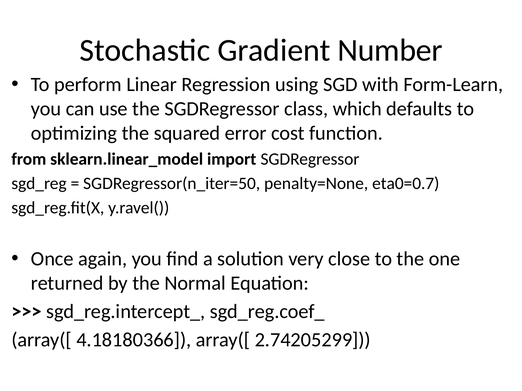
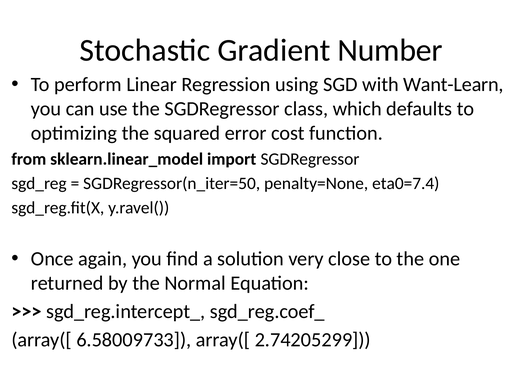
Form-Learn: Form-Learn -> Want-Learn
eta0=0.7: eta0=0.7 -> eta0=7.4
4.18180366: 4.18180366 -> 6.58009733
